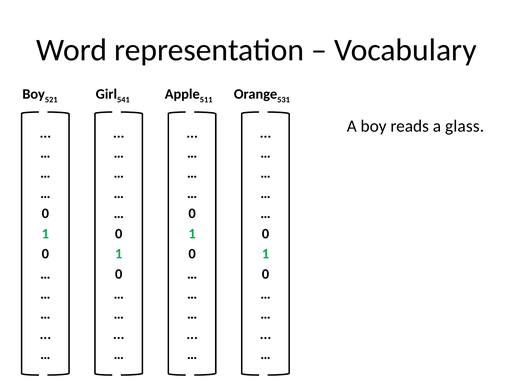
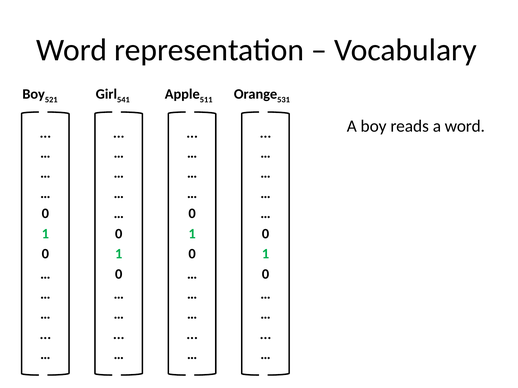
a glass: glass -> word
